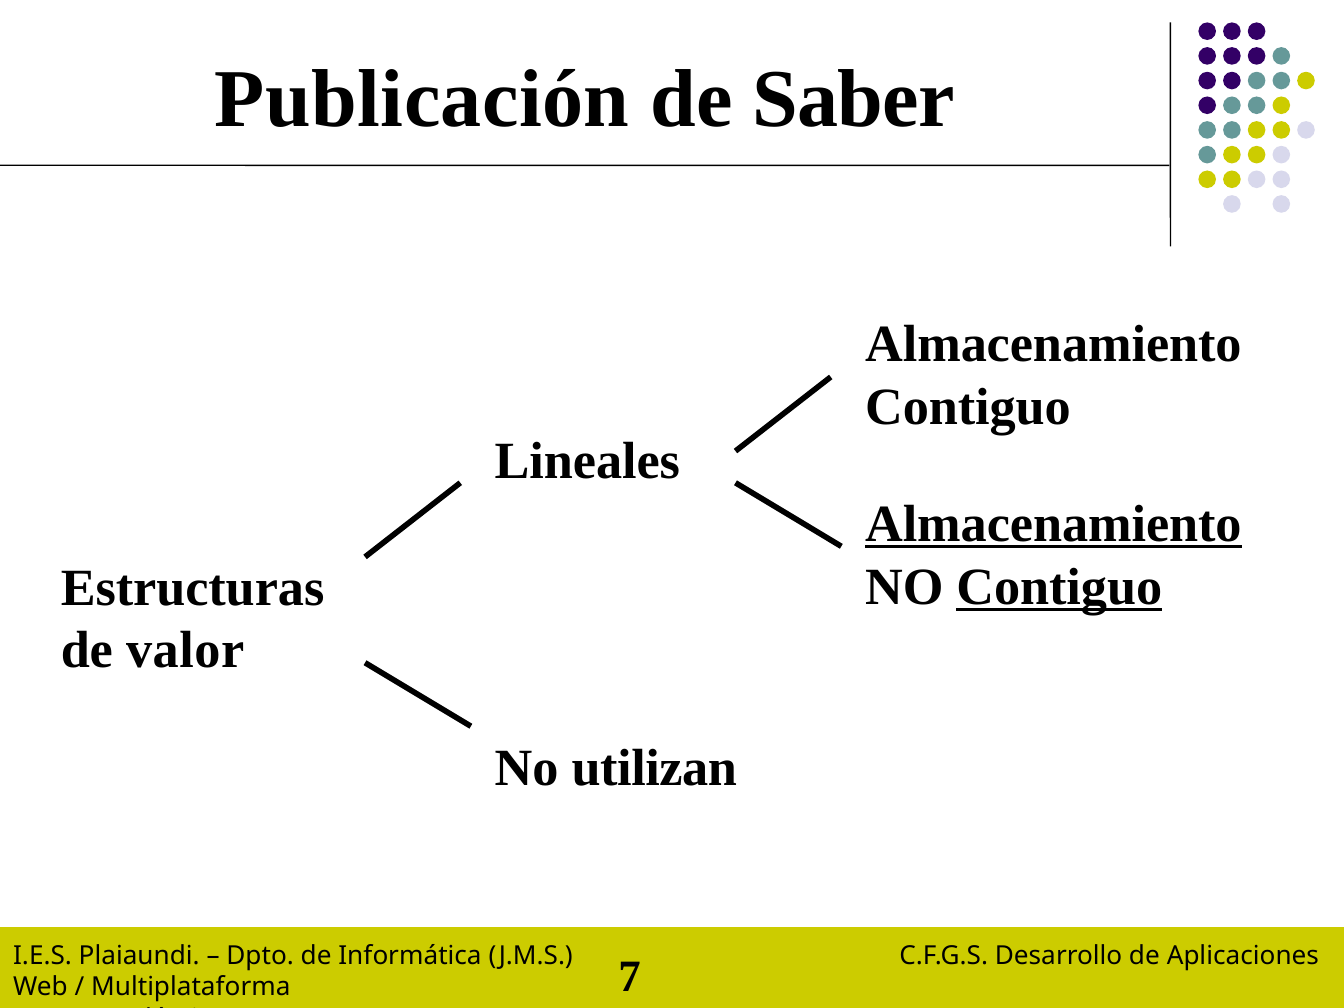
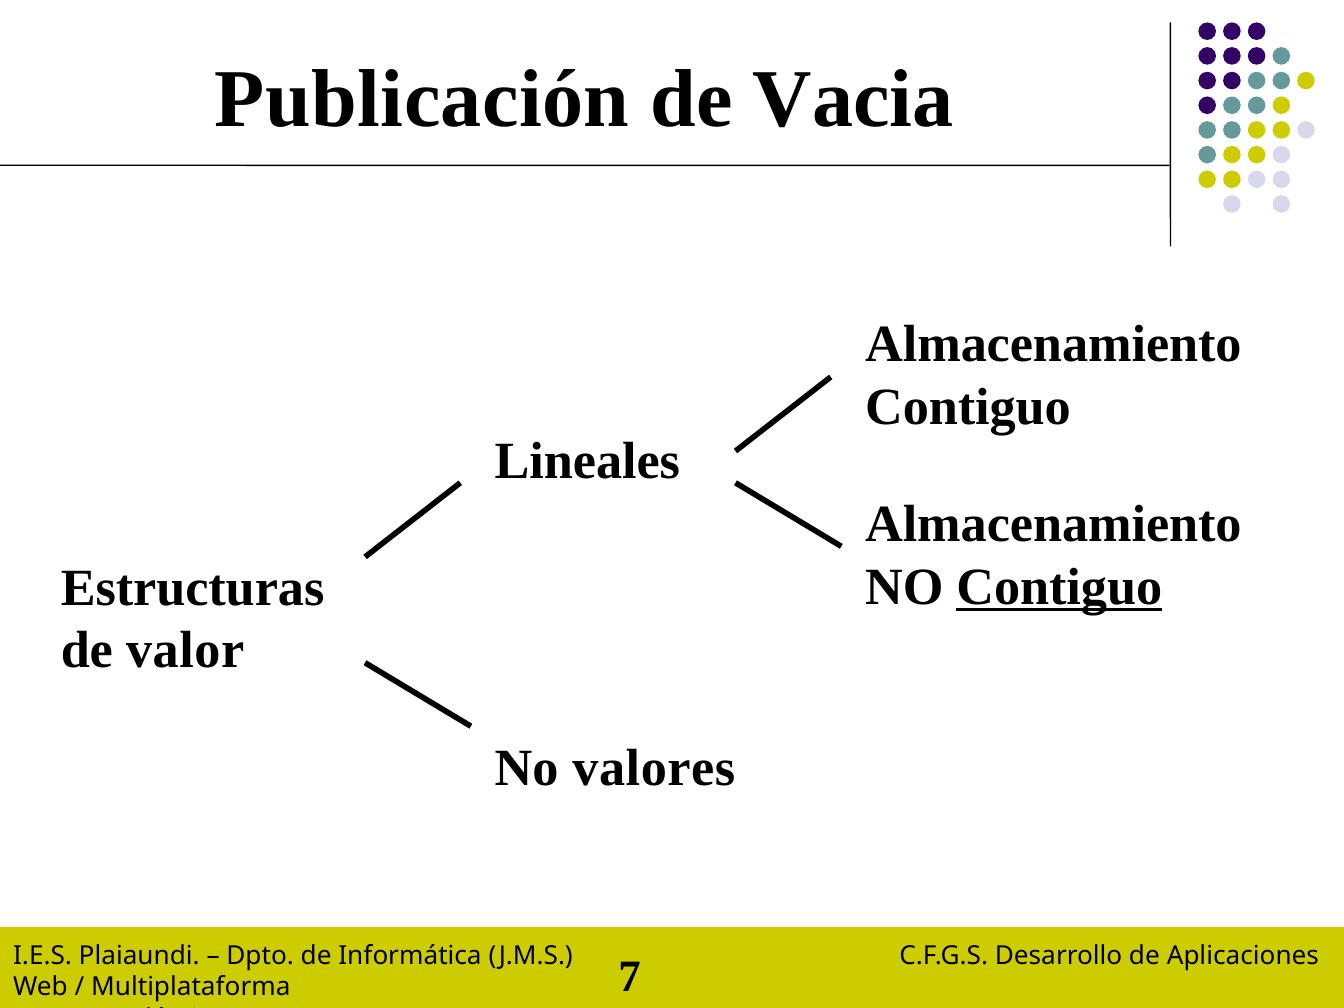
Saber: Saber -> Vacia
Almacenamiento at (1053, 524) underline: present -> none
utilizan: utilizan -> valores
